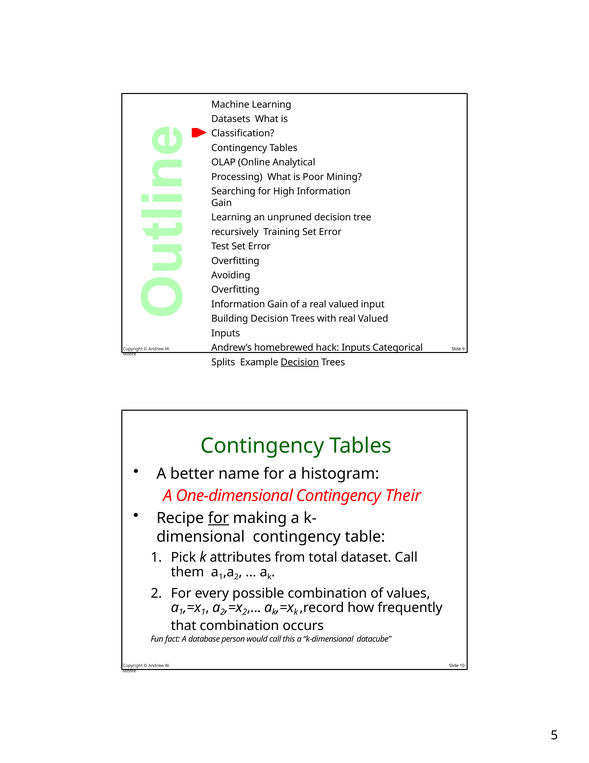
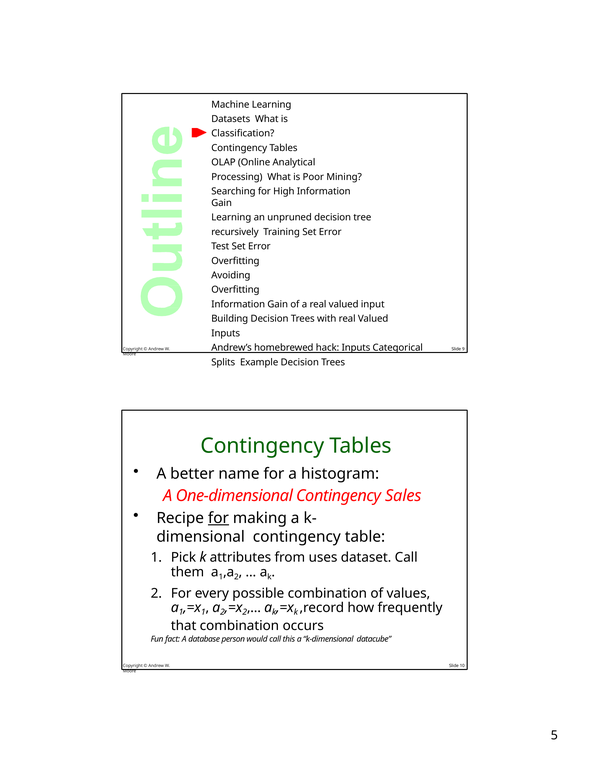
Decision at (300, 362) underline: present -> none
Their: Their -> Sales
total: total -> uses
